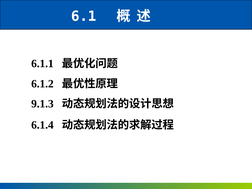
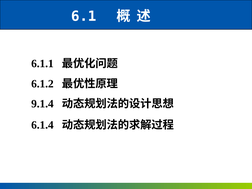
9.1.3: 9.1.3 -> 9.1.4
